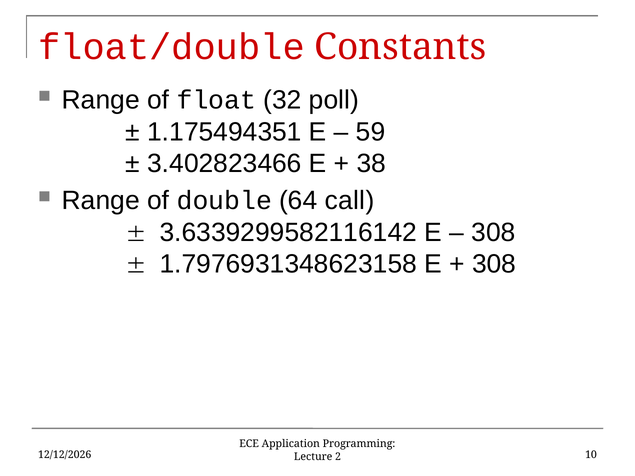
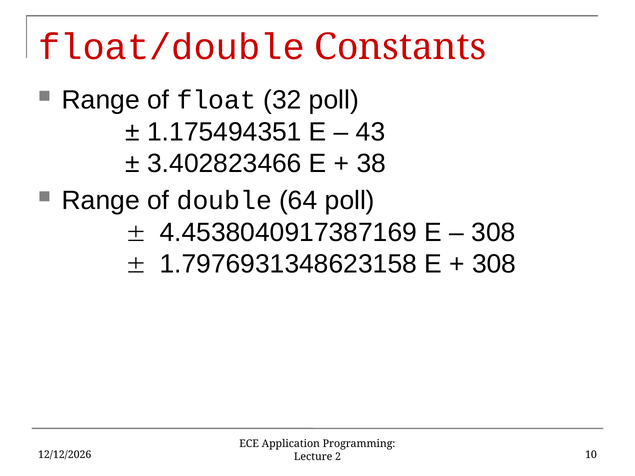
59: 59 -> 43
64 call: call -> poll
3.6339299582116142: 3.6339299582116142 -> 4.4538040917387169
